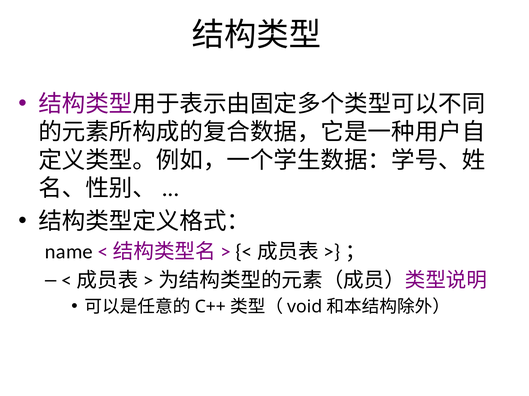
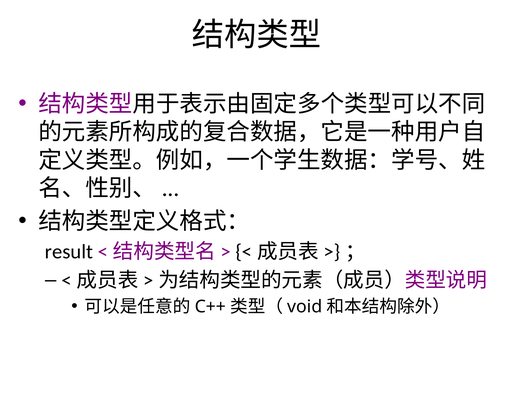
name: name -> result
